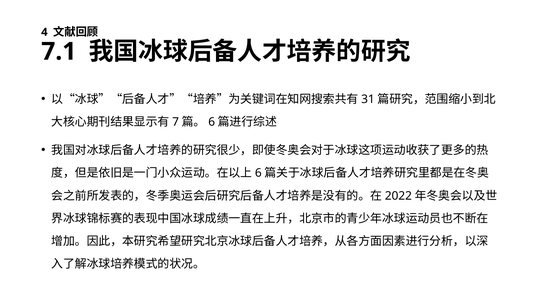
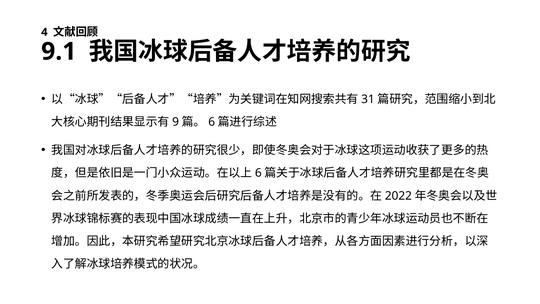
7.1: 7.1 -> 9.1
7: 7 -> 9
